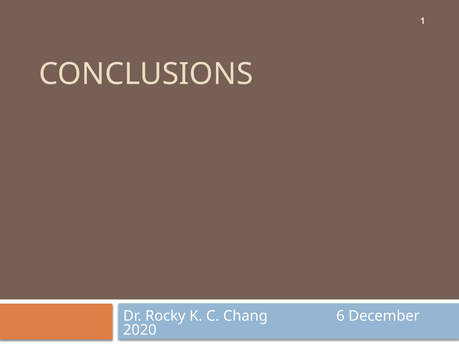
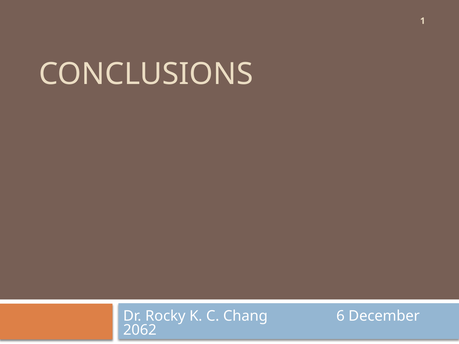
2020: 2020 -> 2062
